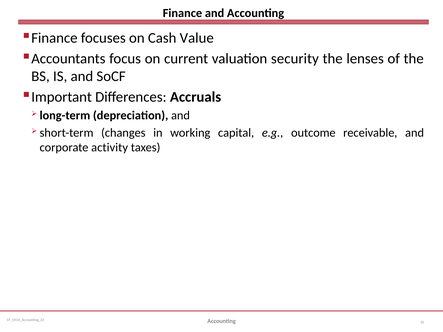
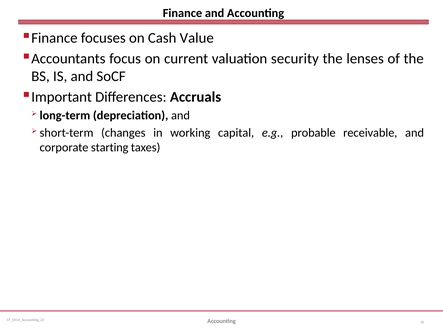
outcome: outcome -> probable
activity: activity -> starting
